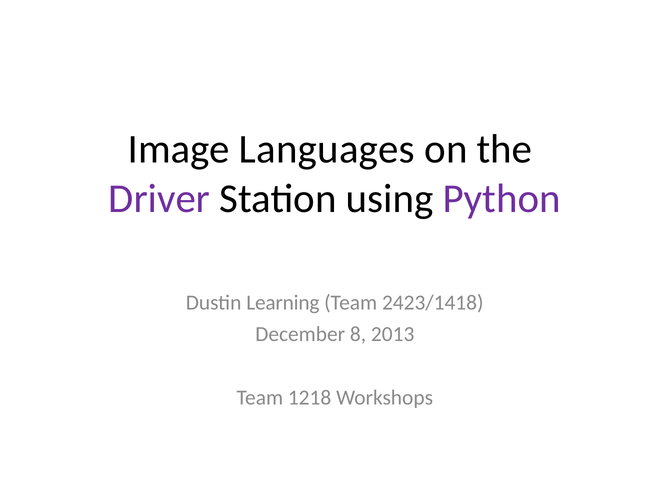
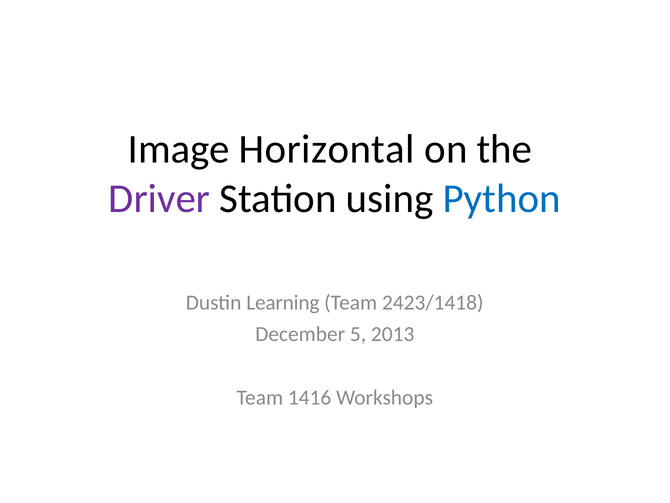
Languages: Languages -> Horizontal
Python colour: purple -> blue
8: 8 -> 5
1218: 1218 -> 1416
